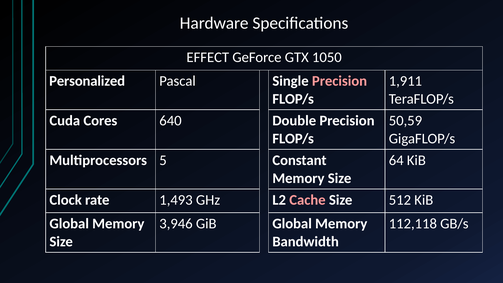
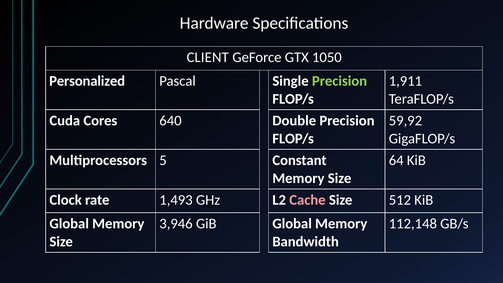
EFFECT: EFFECT -> CLIENT
Precision at (340, 81) colour: pink -> light green
50,59: 50,59 -> 59,92
112,118: 112,118 -> 112,148
